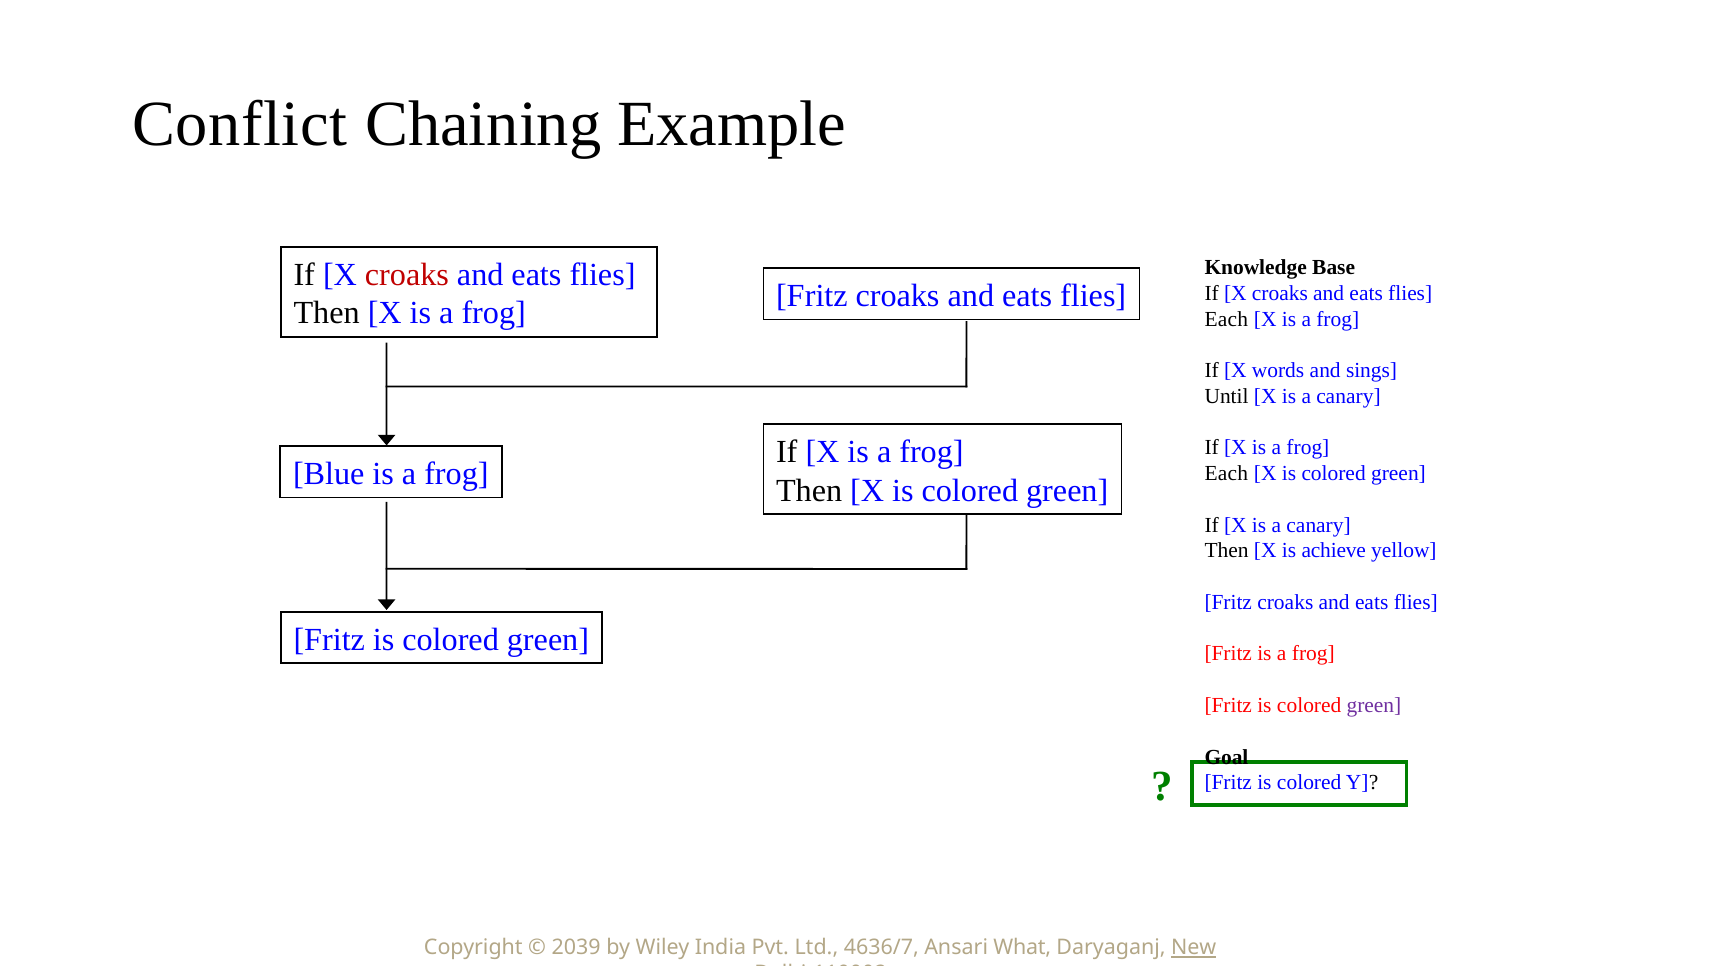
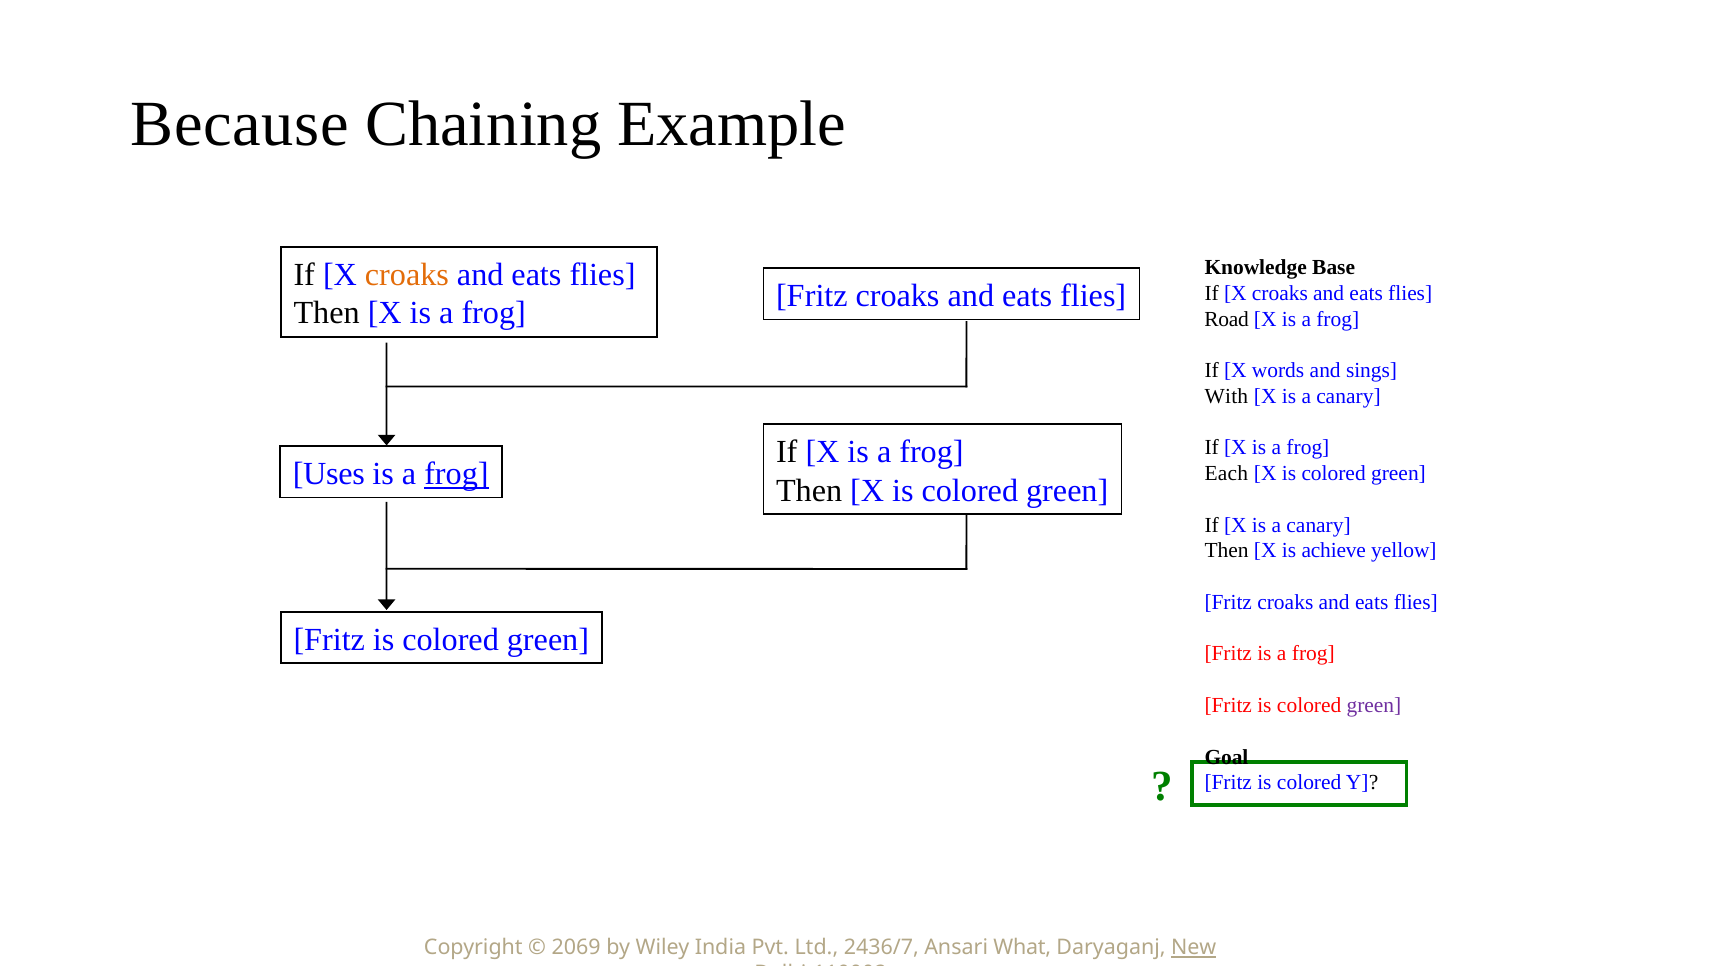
Conflict: Conflict -> Because
croaks at (407, 275) colour: red -> orange
Each at (1226, 319): Each -> Road
Until: Until -> With
Blue: Blue -> Uses
frog at (456, 474) underline: none -> present
2039: 2039 -> 2069
4636/7: 4636/7 -> 2436/7
